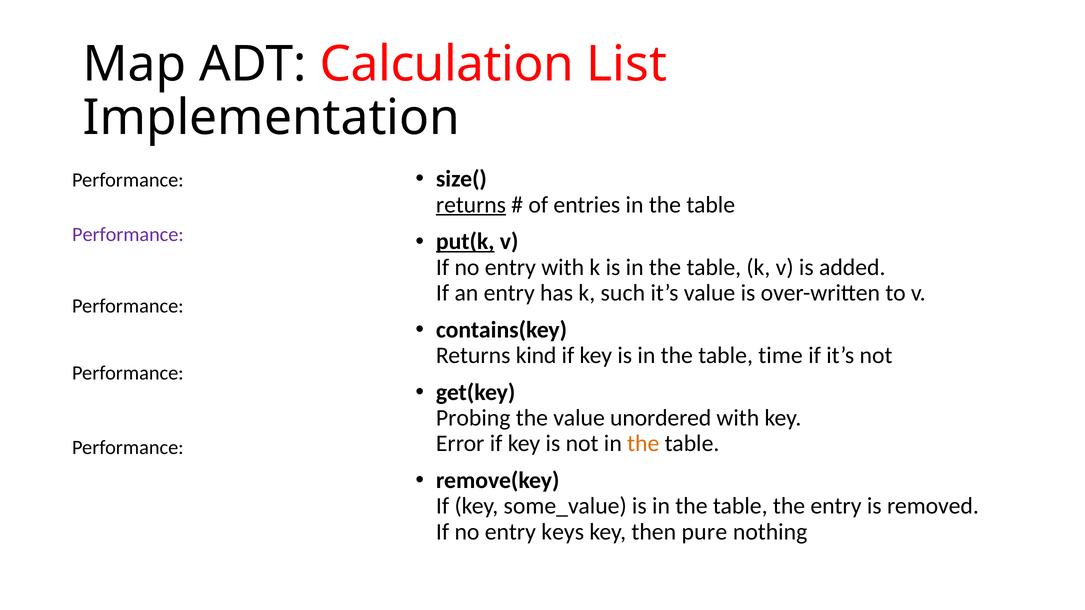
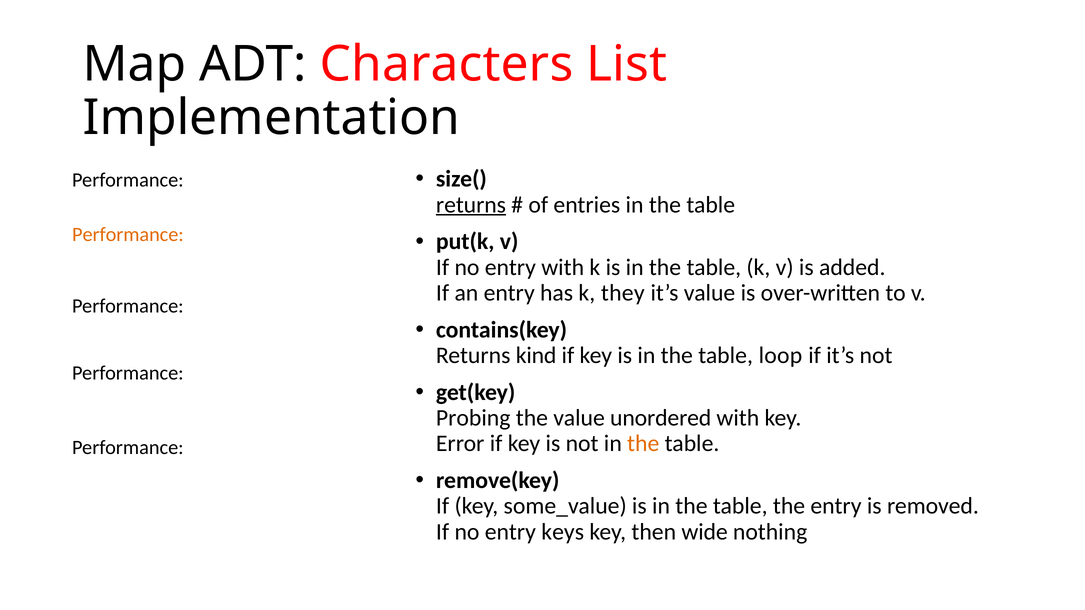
Calculation: Calculation -> Characters
Performance at (128, 235) colour: purple -> orange
put(k underline: present -> none
such: such -> they
time: time -> loop
pure: pure -> wide
